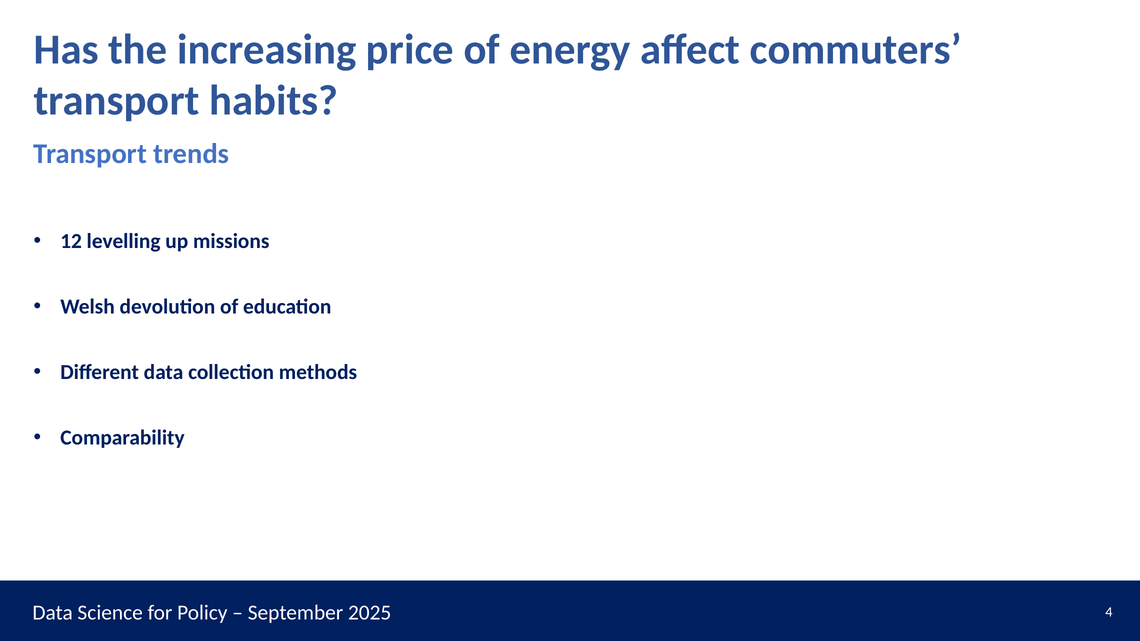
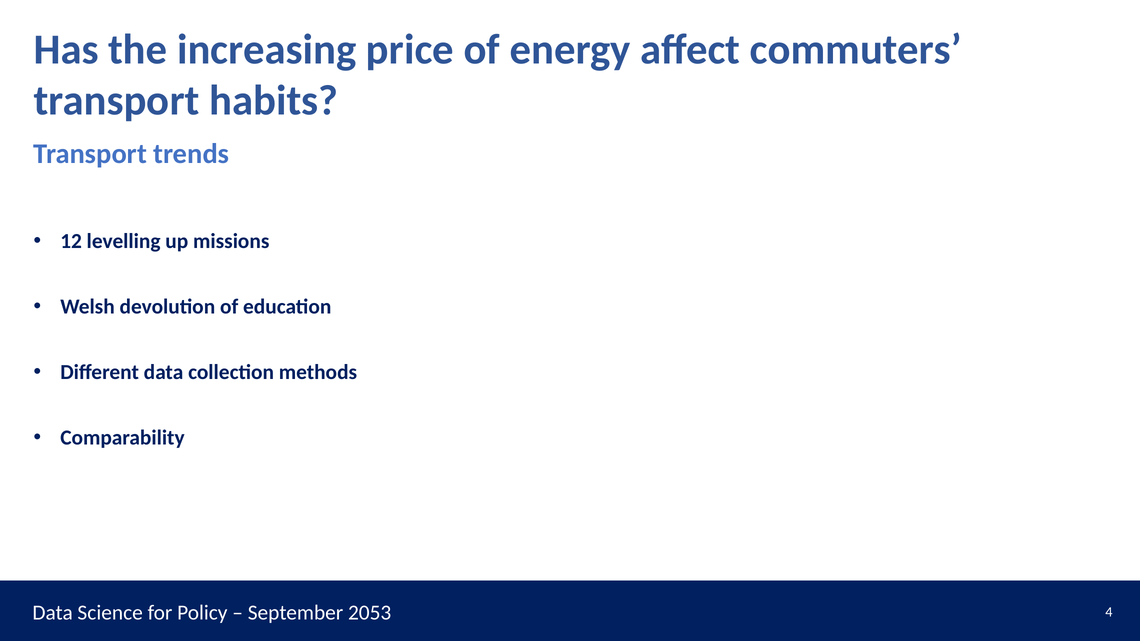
2025: 2025 -> 2053
